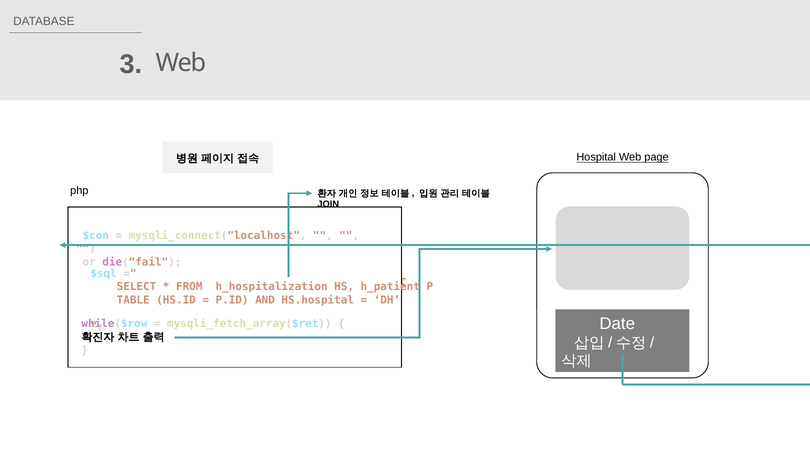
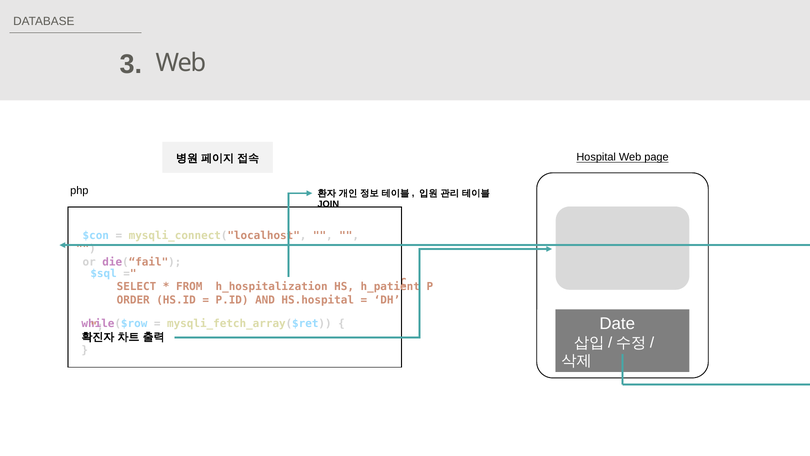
TABLE at (133, 300): TABLE -> ORDER
